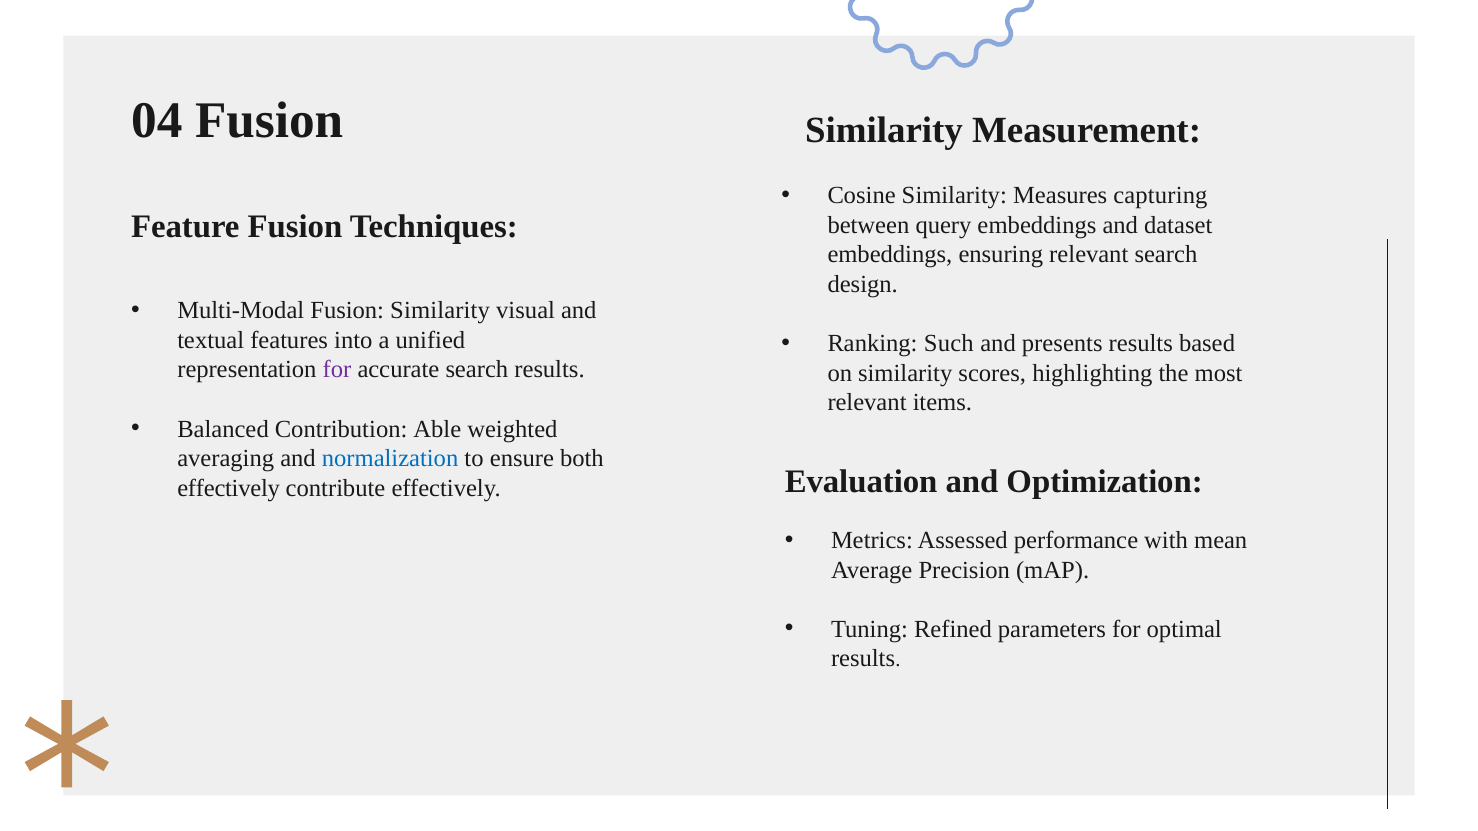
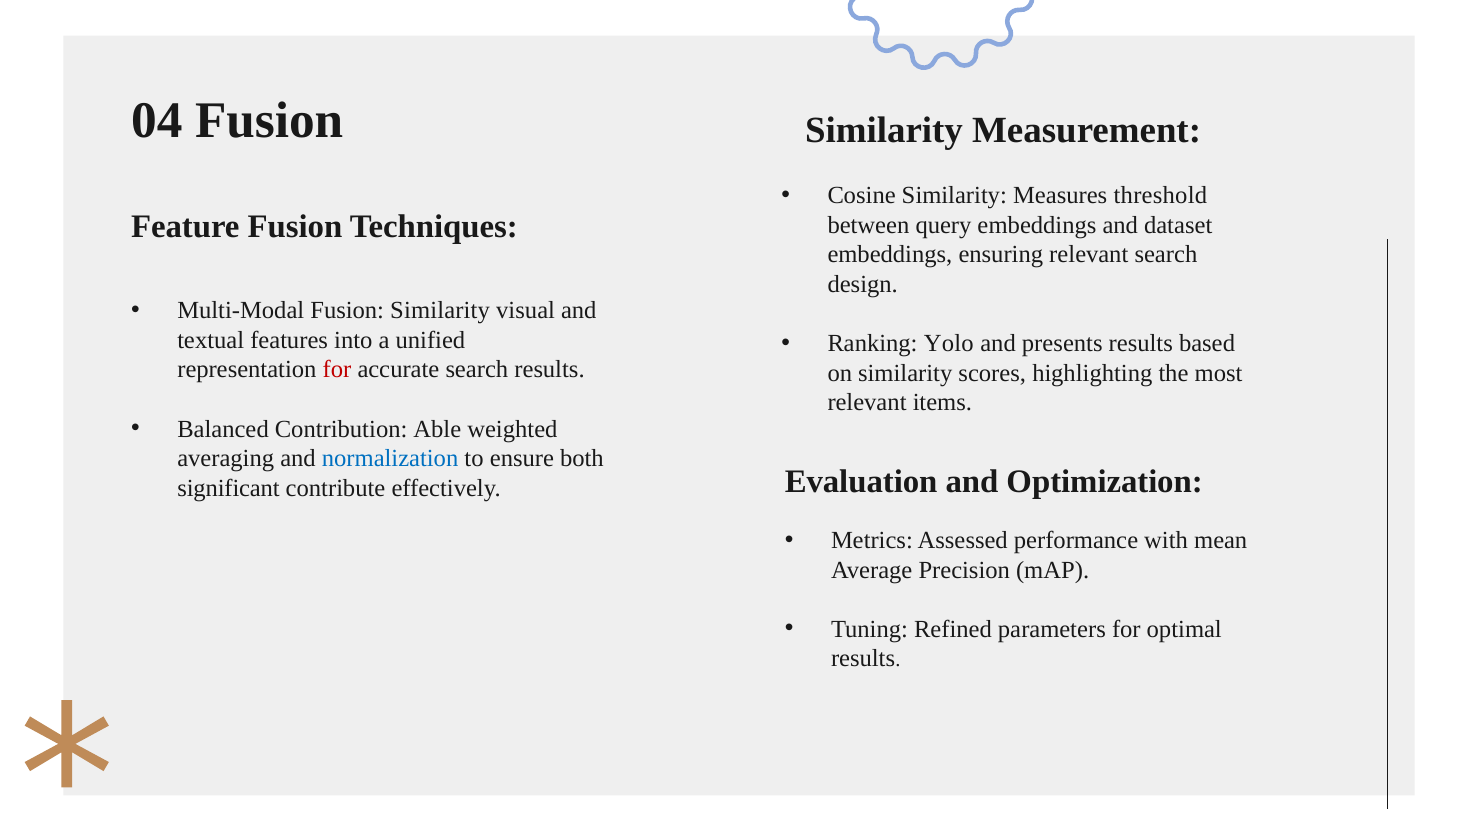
capturing: capturing -> threshold
Such: Such -> Yolo
for at (337, 370) colour: purple -> red
effectively at (229, 488): effectively -> significant
